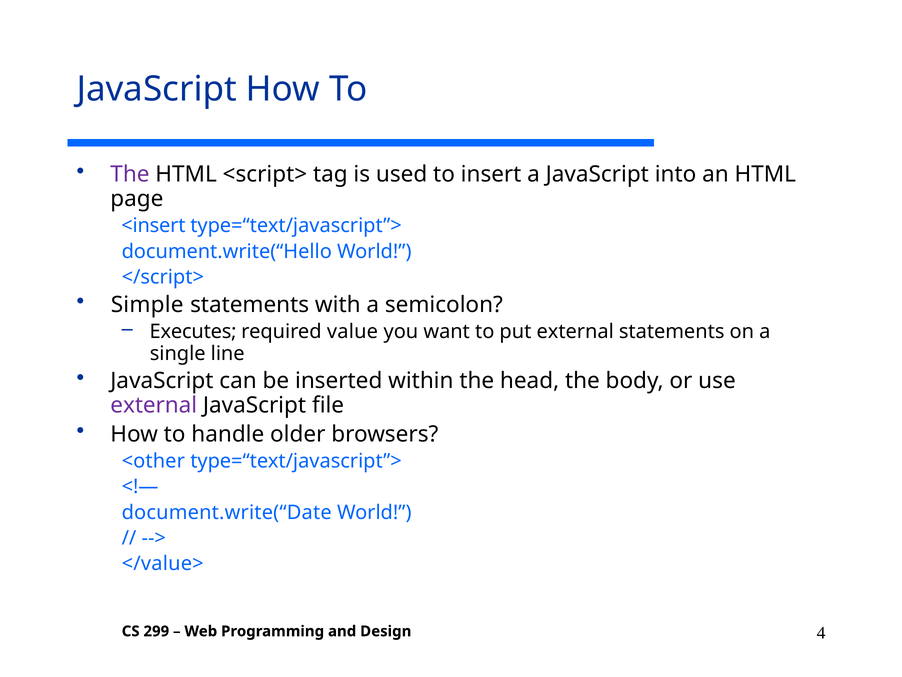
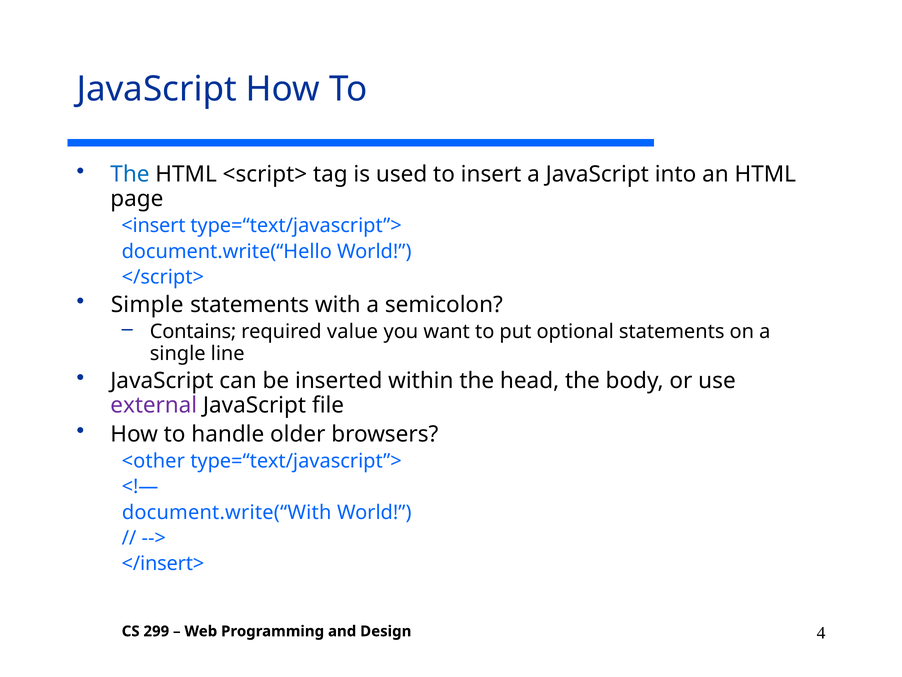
The at (130, 174) colour: purple -> blue
Executes: Executes -> Contains
put external: external -> optional
document.write(“Date: document.write(“Date -> document.write(“With
</value>: </value> -> </insert>
